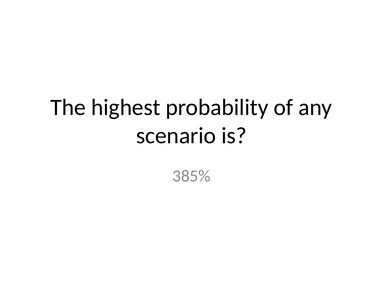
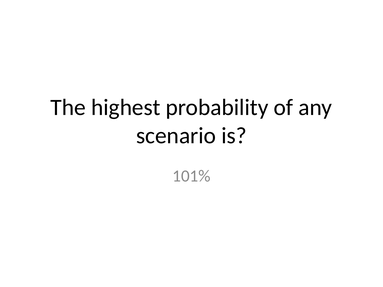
385%: 385% -> 101%
